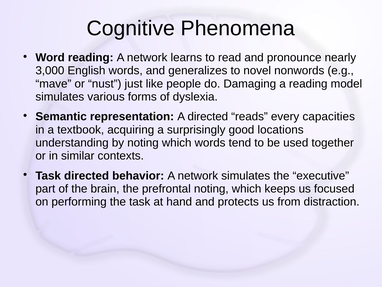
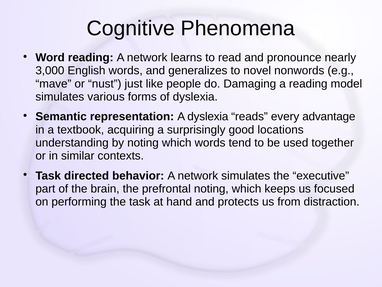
A directed: directed -> dyslexia
capacities: capacities -> advantage
